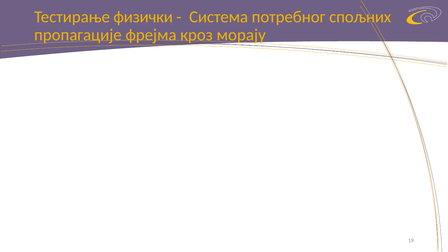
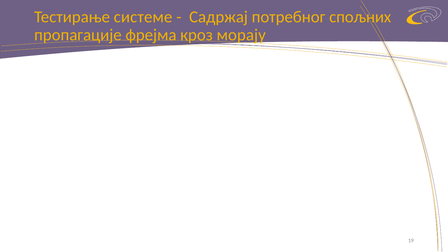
физички: физички -> системе
Система: Система -> Садржај
